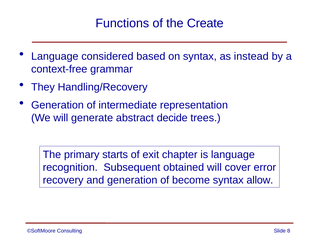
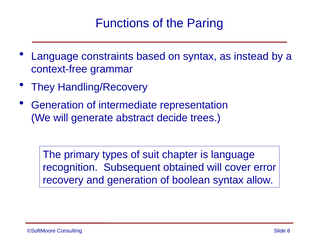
Create: Create -> Paring
considered: considered -> constraints
starts: starts -> types
exit: exit -> suit
become: become -> boolean
